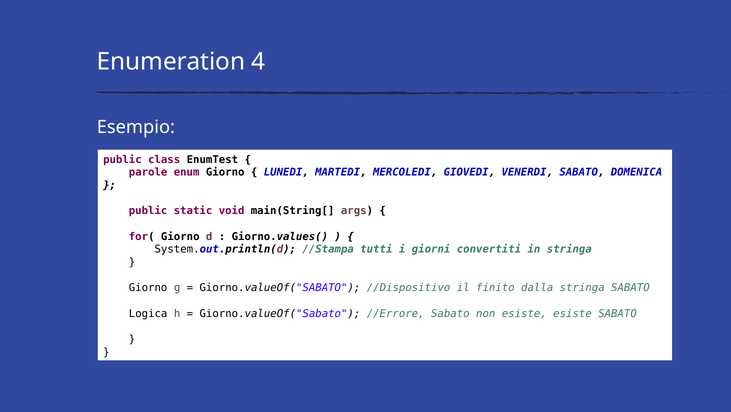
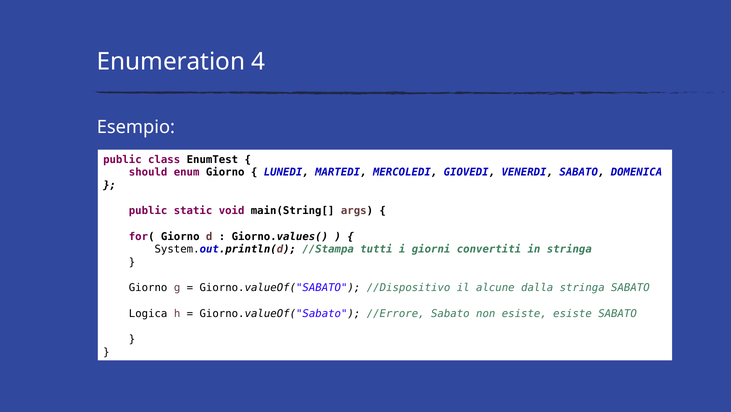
parole: parole -> should
finito: finito -> alcune
